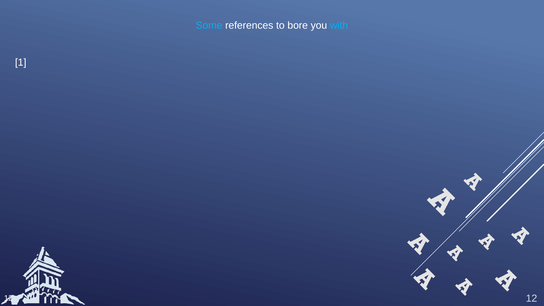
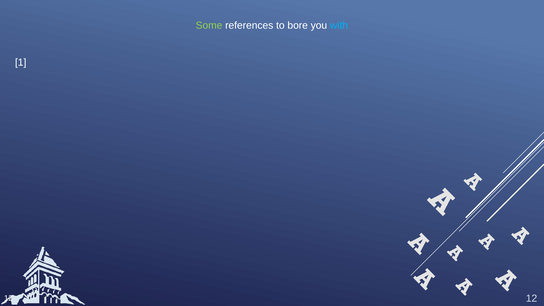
Some colour: light blue -> light green
